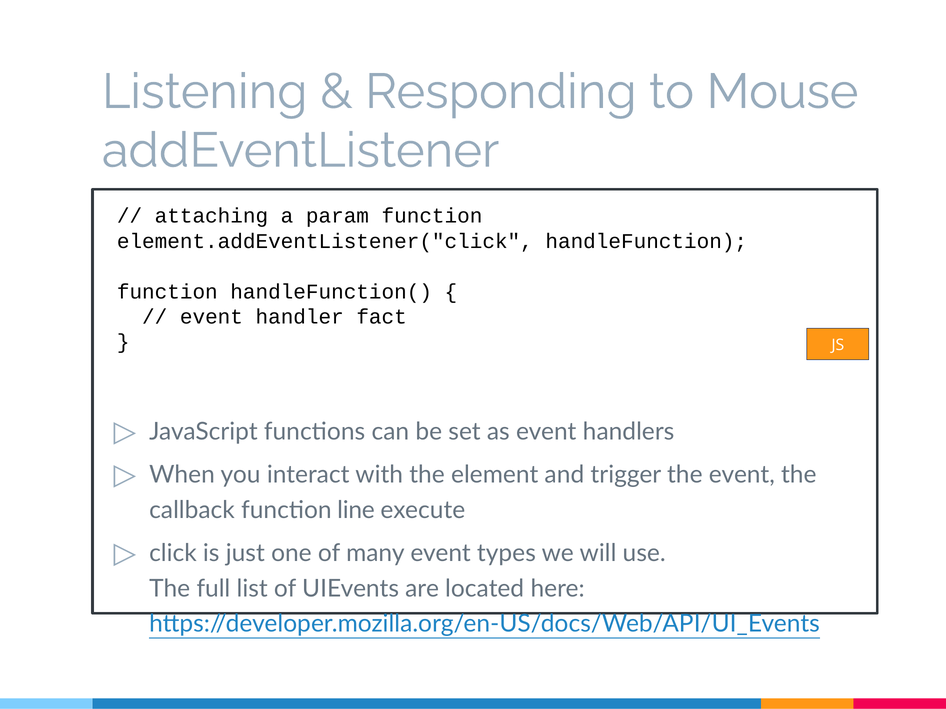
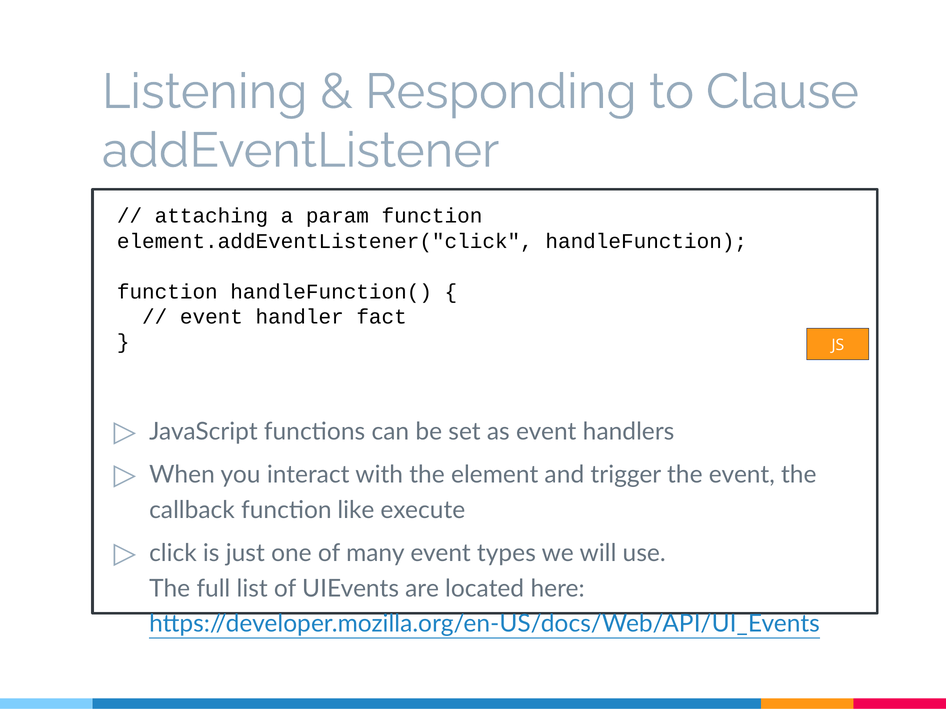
Mouse: Mouse -> Clause
line: line -> like
